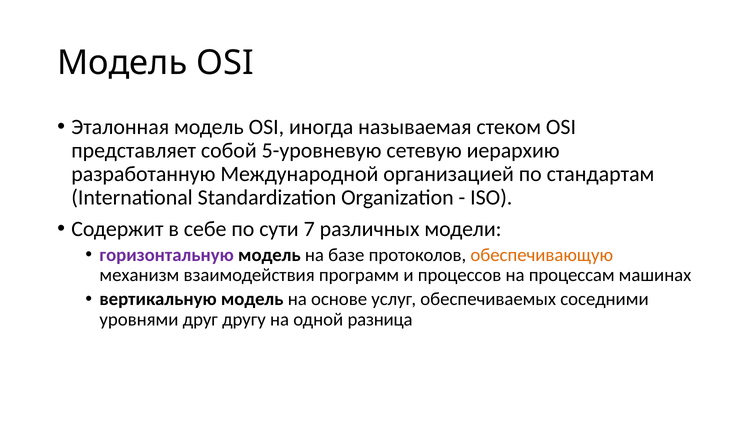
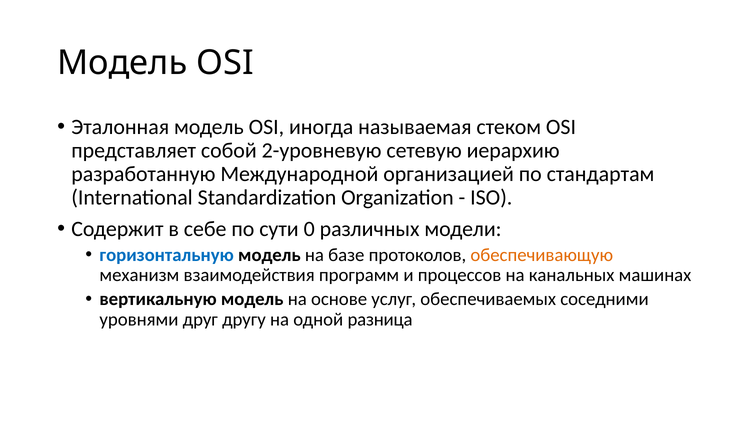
5-уровневую: 5-уровневую -> 2-уровневую
7: 7 -> 0
горизонтальную colour: purple -> blue
процессам: процессам -> канальных
